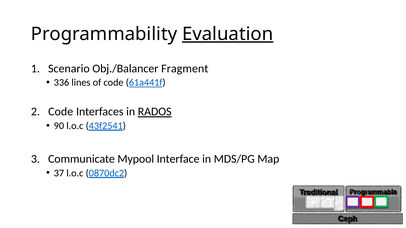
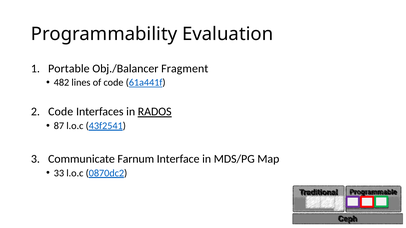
Evaluation underline: present -> none
Scenario: Scenario -> Portable
336: 336 -> 482
90: 90 -> 87
Mypool: Mypool -> Farnum
37: 37 -> 33
